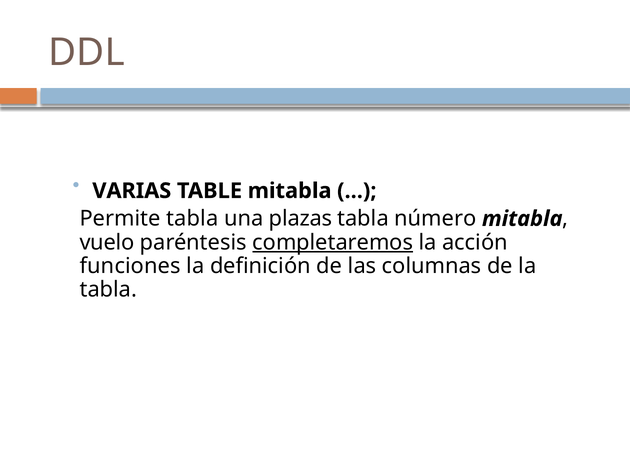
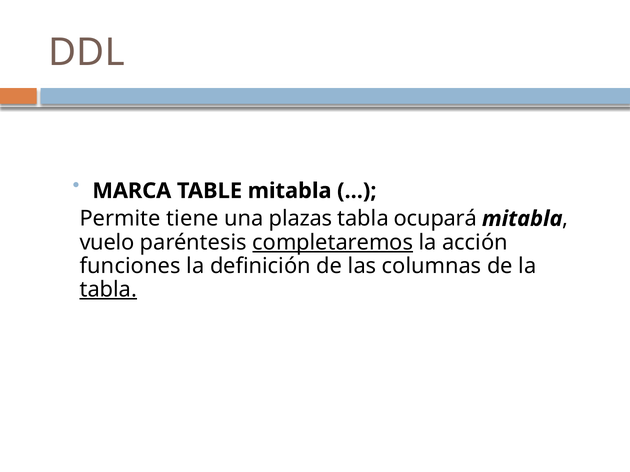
VARIAS: VARIAS -> MARCA
Permite tabla: tabla -> tiene
número: número -> ocupará
tabla at (108, 290) underline: none -> present
